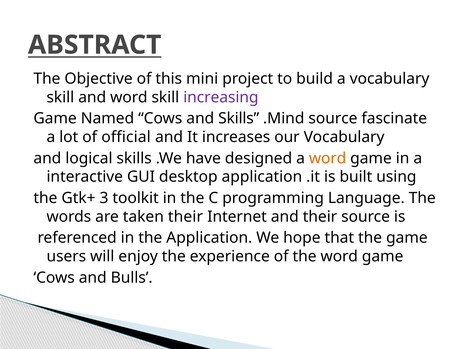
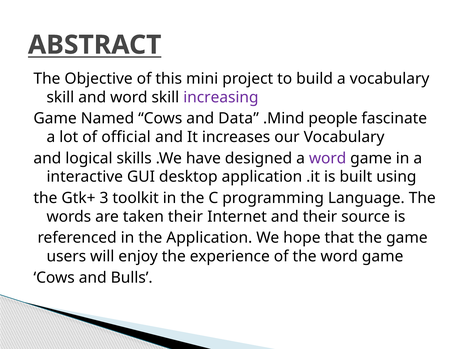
and Skills: Skills -> Data
.Mind source: source -> people
word at (328, 158) colour: orange -> purple
